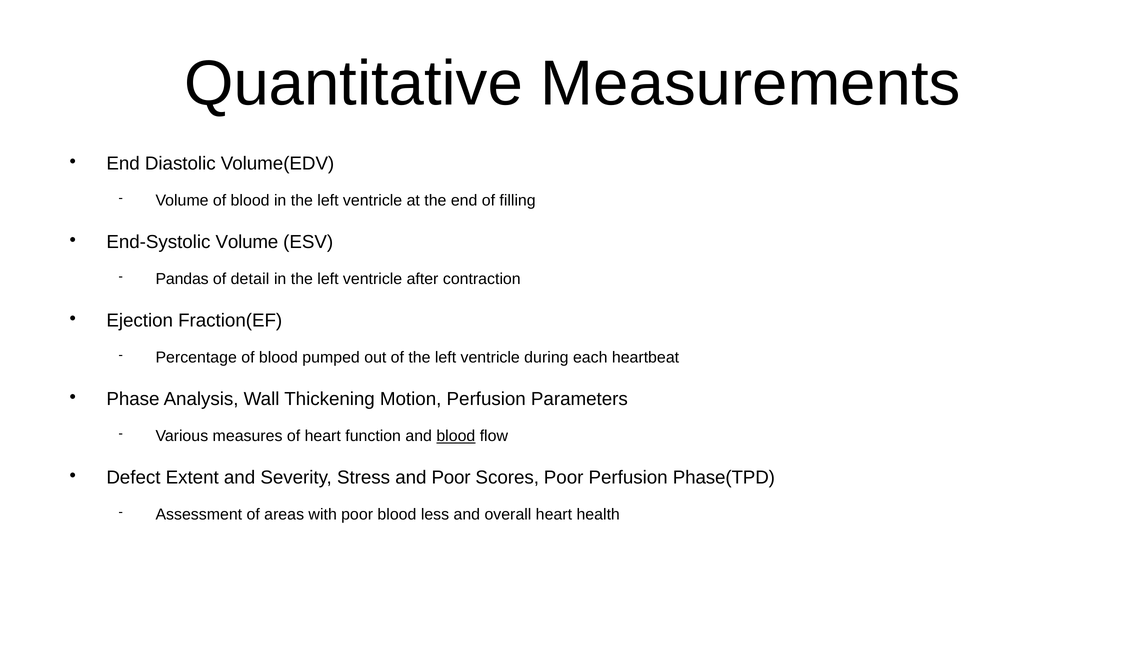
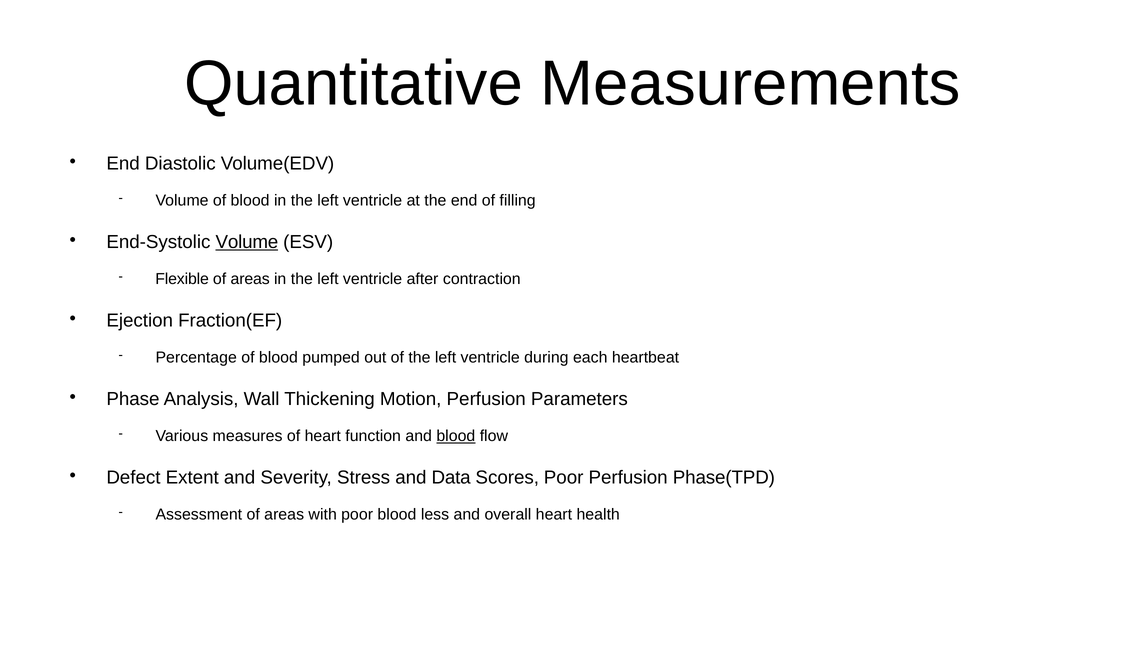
Volume at (247, 242) underline: none -> present
Pandas: Pandas -> Flexible
detail at (250, 279): detail -> areas
and Poor: Poor -> Data
